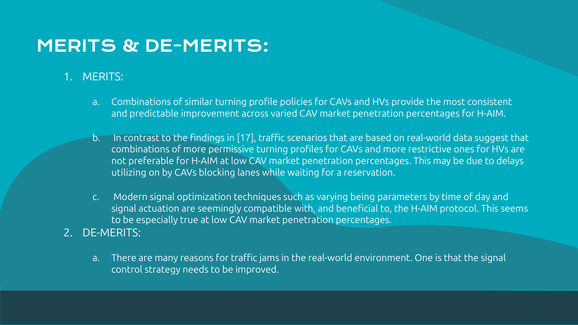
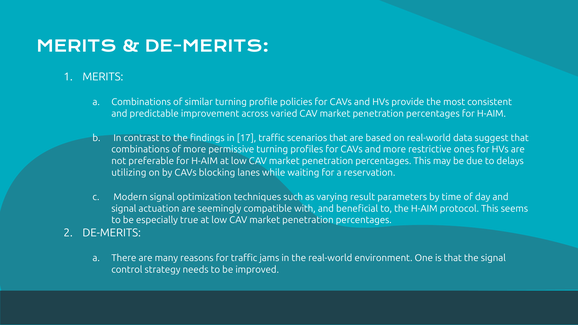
being: being -> result
